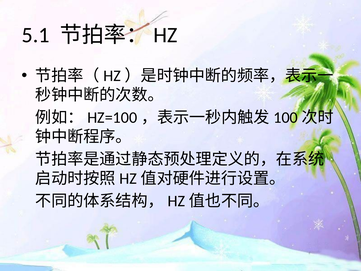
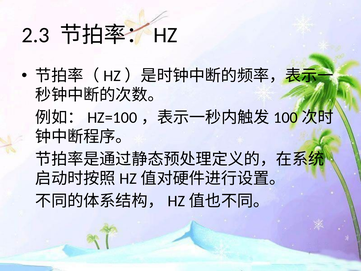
5.1: 5.1 -> 2.3
